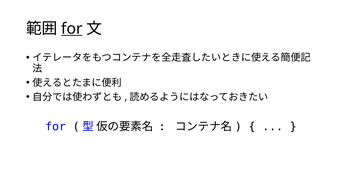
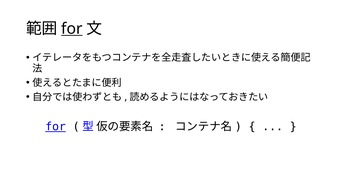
for at (56, 127) underline: none -> present
